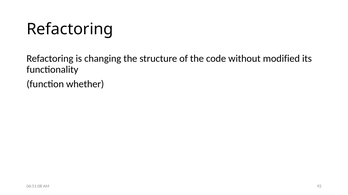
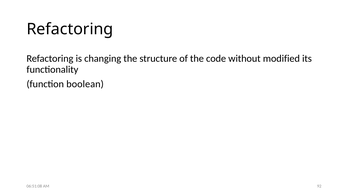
whether: whether -> boolean
